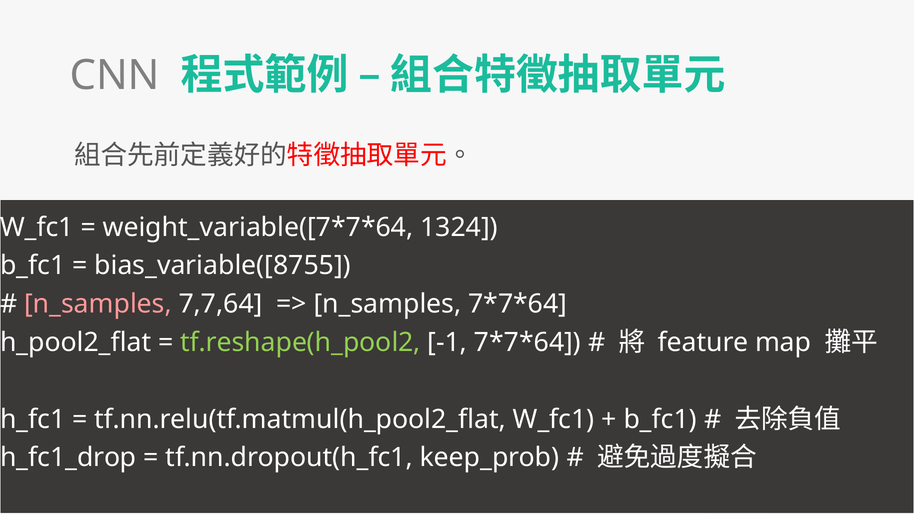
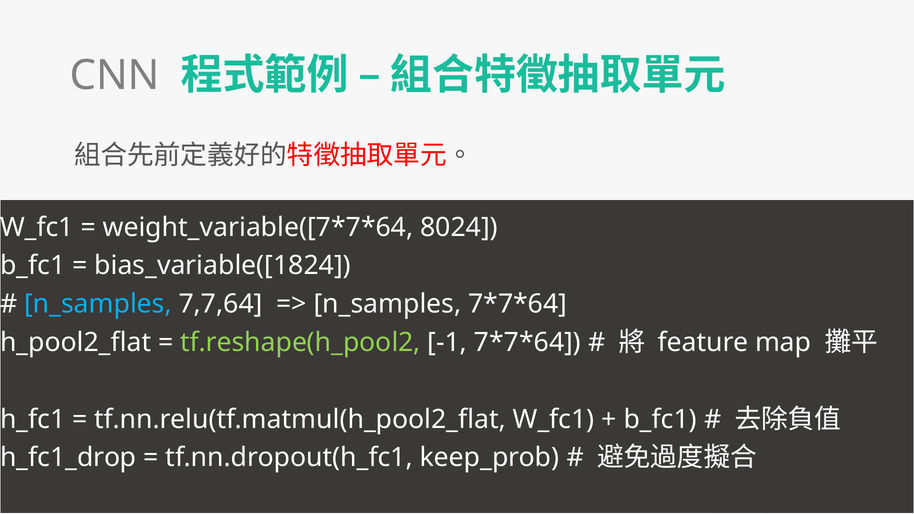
1324: 1324 -> 8024
bias_variable([8755: bias_variable([8755 -> bias_variable([1824
n_samples at (98, 304) colour: pink -> light blue
